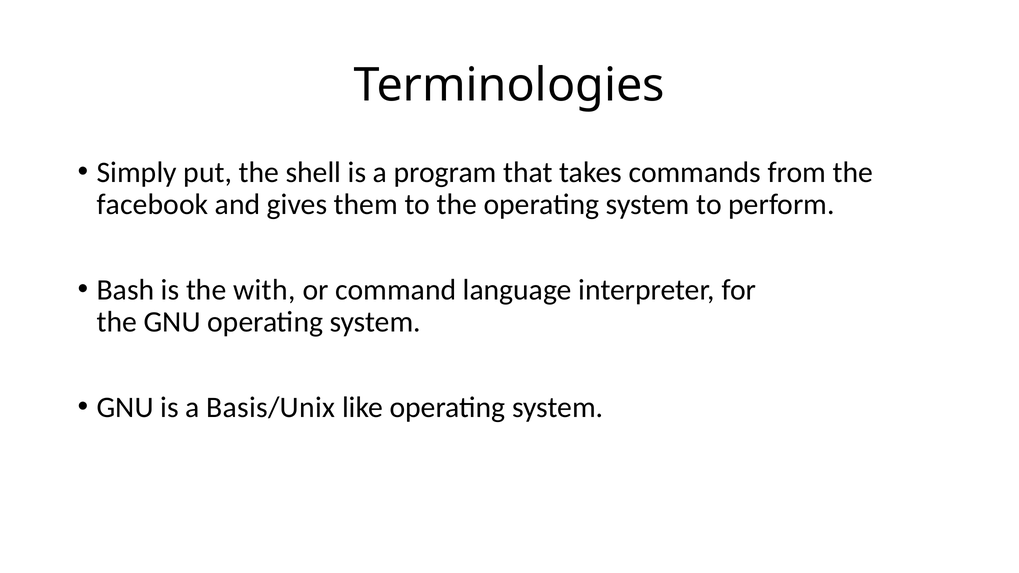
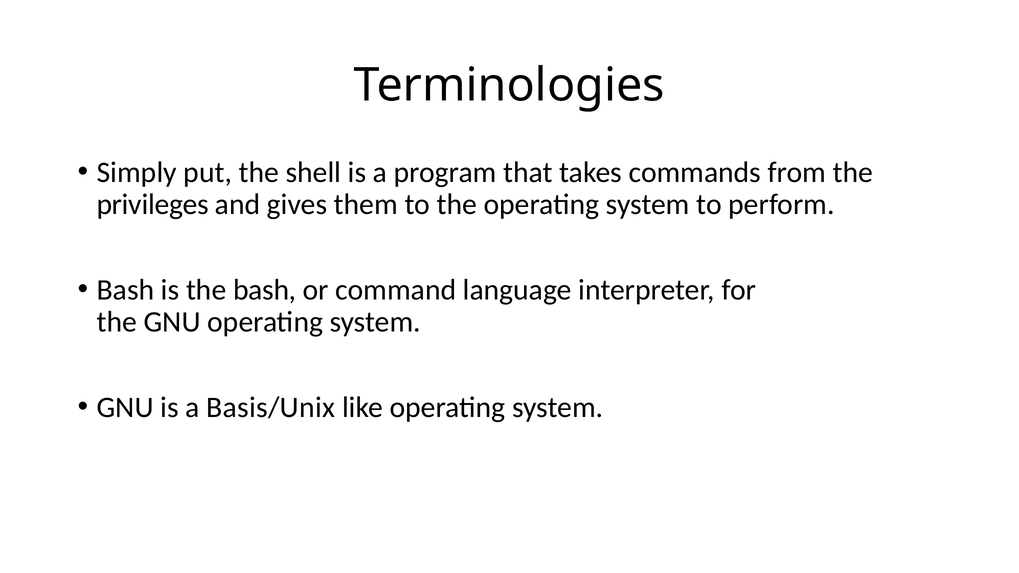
facebook: facebook -> privileges
the with: with -> bash
